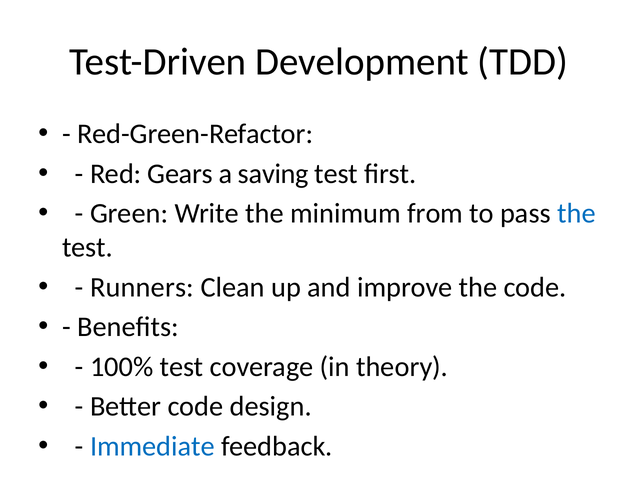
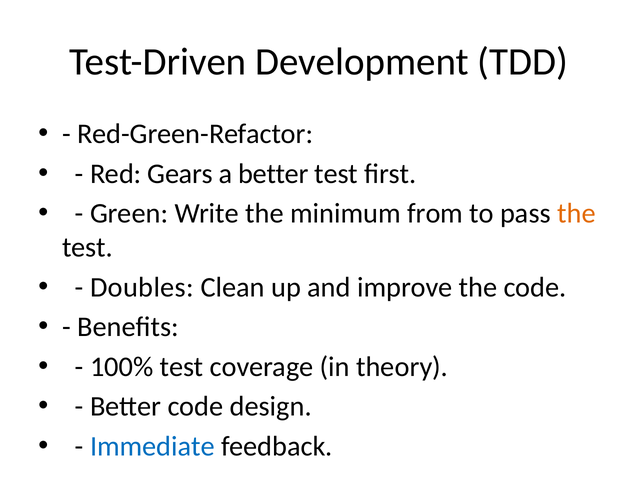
a saving: saving -> better
the at (576, 213) colour: blue -> orange
Runners: Runners -> Doubles
